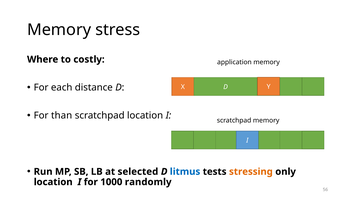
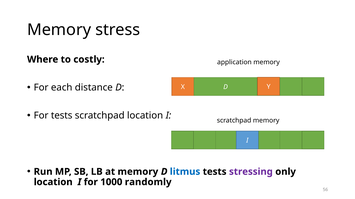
For than: than -> tests
at selected: selected -> memory
stressing colour: orange -> purple
